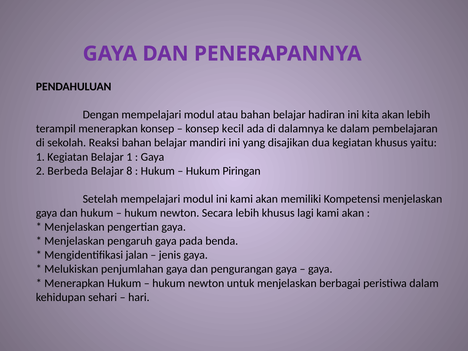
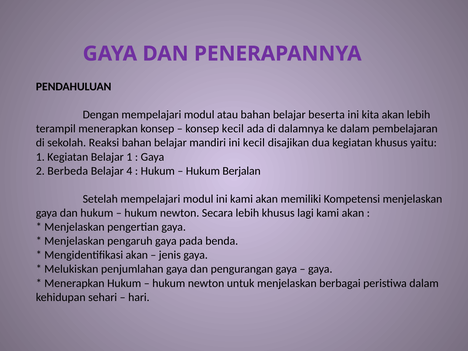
hadiran: hadiran -> beserta
ini yang: yang -> kecil
8: 8 -> 4
Piringan: Piringan -> Berjalan
Mengidentifikasi jalan: jalan -> akan
